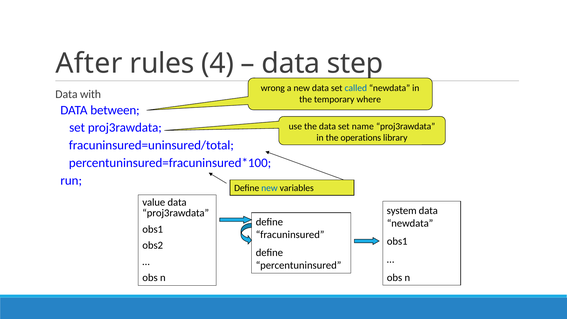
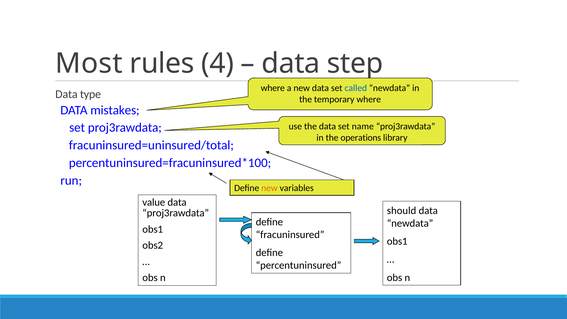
After: After -> Most
wrong at (273, 88): wrong -> where
with: with -> type
between: between -> mistakes
new at (269, 188) colour: blue -> orange
system: system -> should
